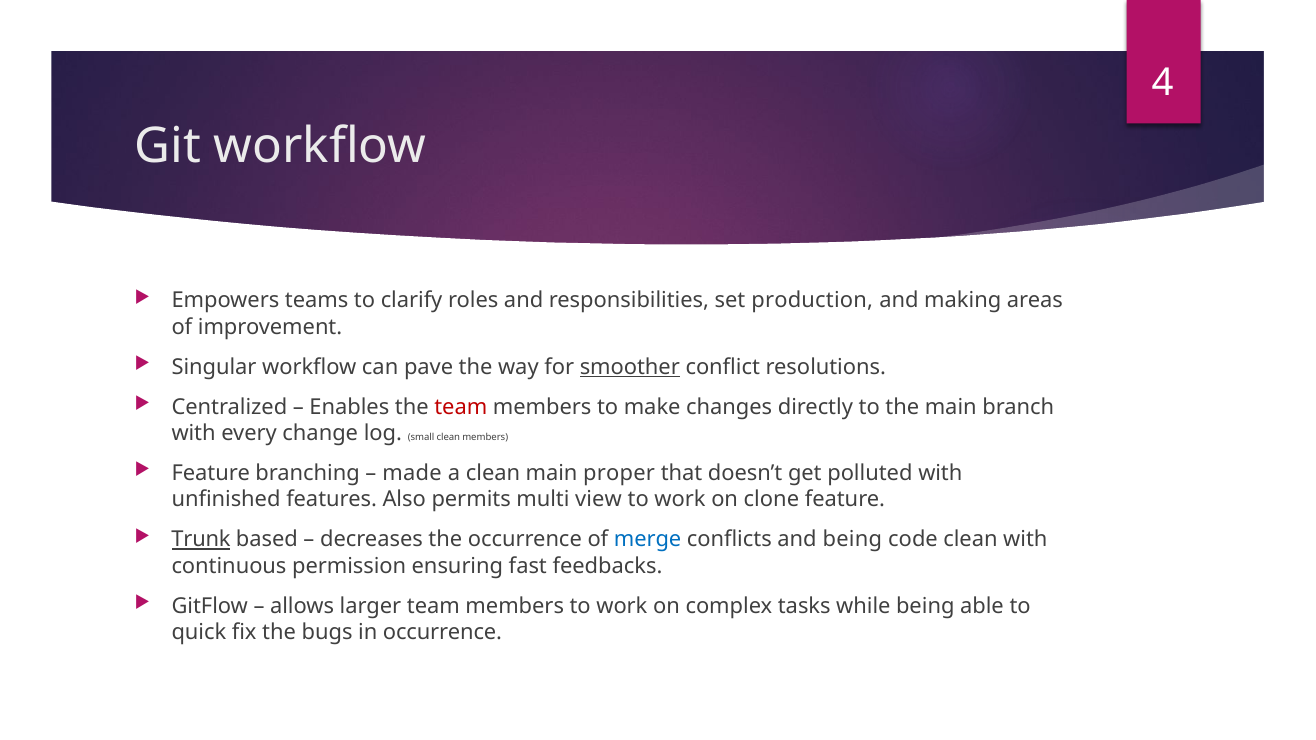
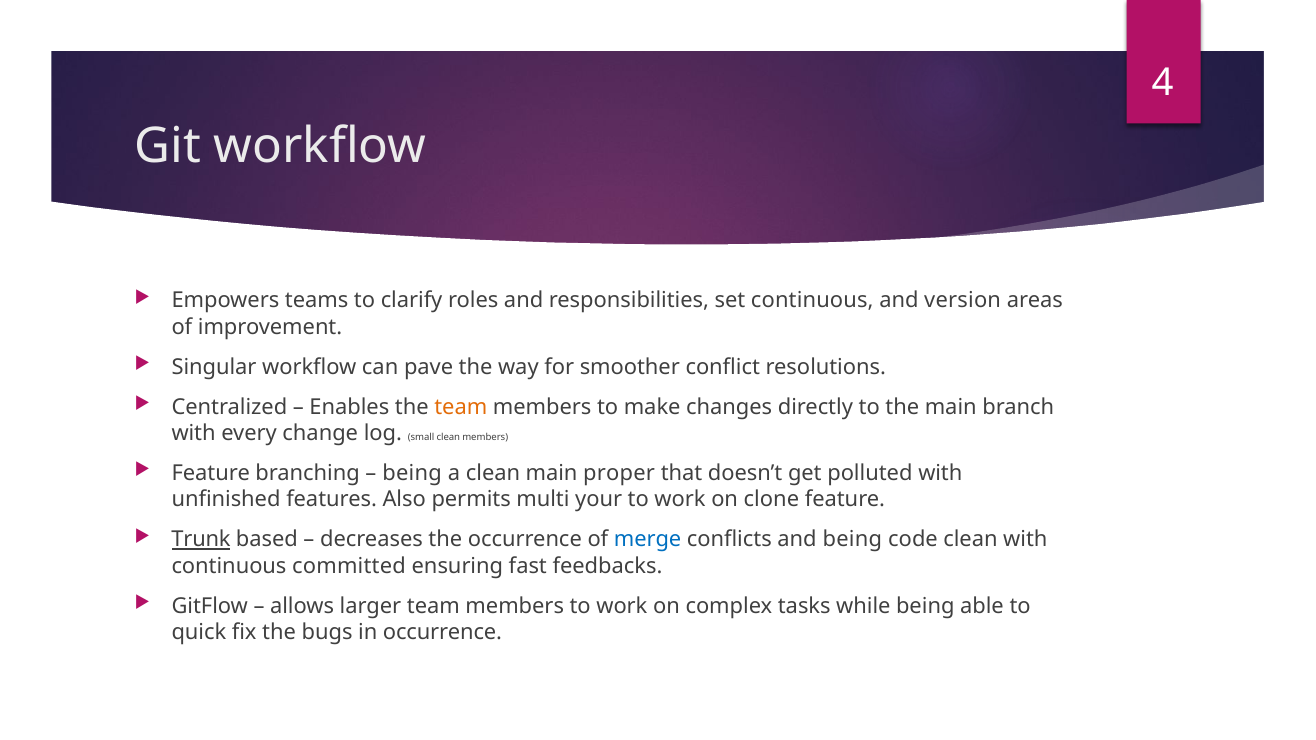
set production: production -> continuous
making: making -> version
smoother underline: present -> none
team at (461, 407) colour: red -> orange
made at (412, 473): made -> being
view: view -> your
permission: permission -> committed
